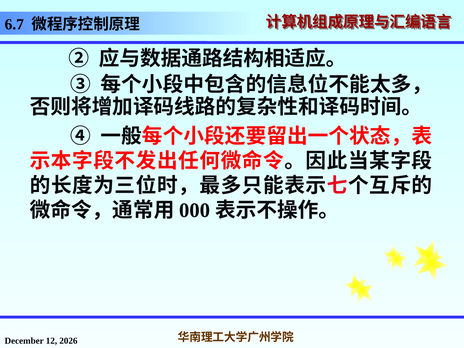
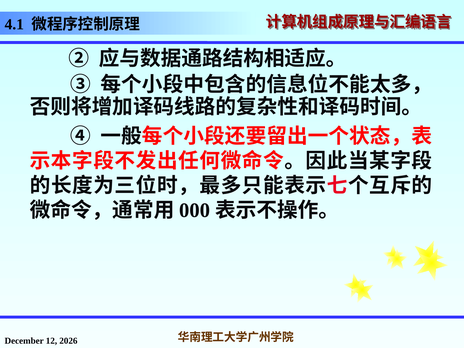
6.7: 6.7 -> 4.1
